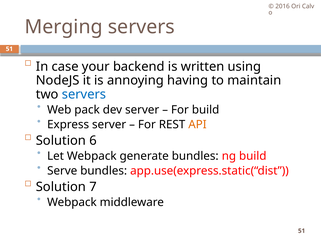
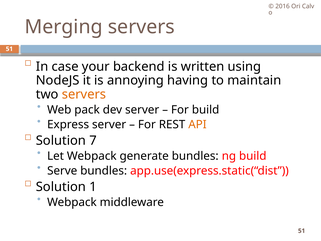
servers at (84, 94) colour: blue -> orange
6: 6 -> 7
7: 7 -> 1
